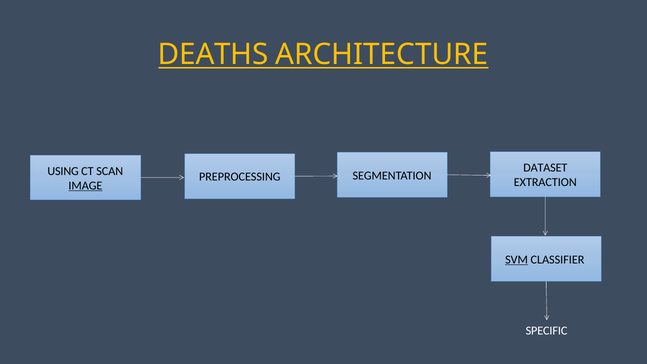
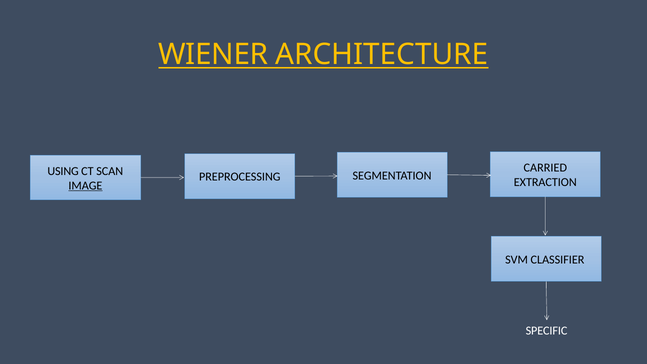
DEATHS: DEATHS -> WIENER
DATASET: DATASET -> CARRIED
SVM underline: present -> none
